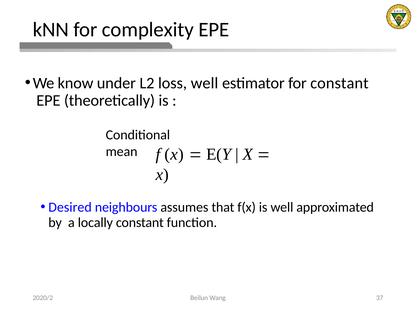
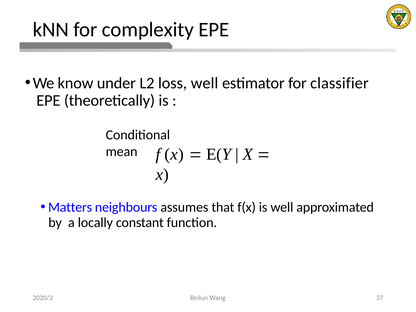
for constant: constant -> classifier
Desired: Desired -> Matters
